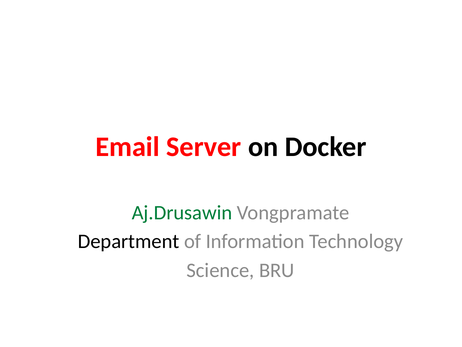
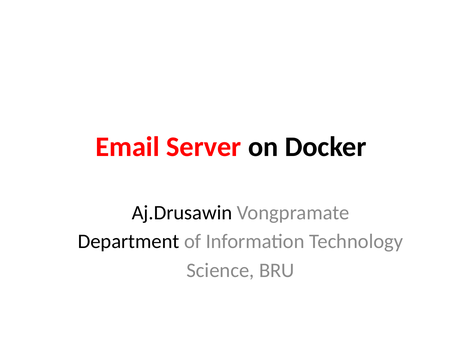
Aj.Drusawin colour: green -> black
